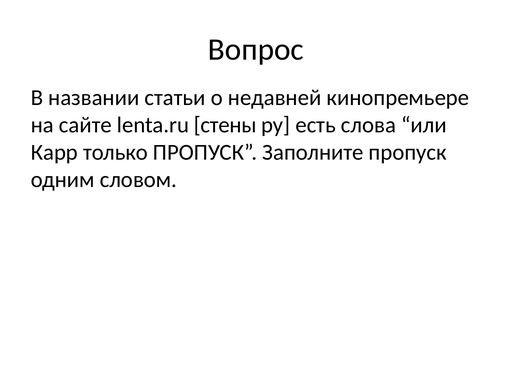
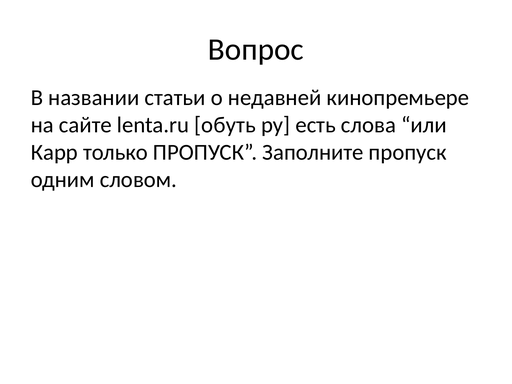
стены: стены -> обуть
